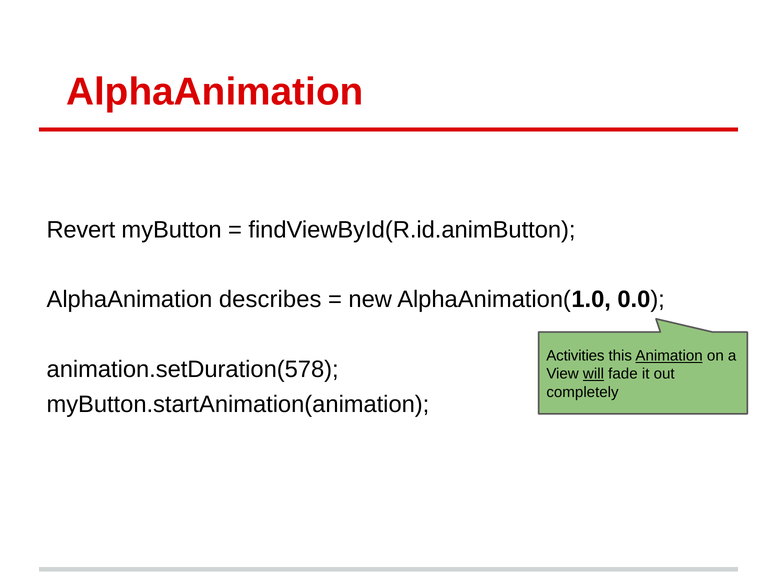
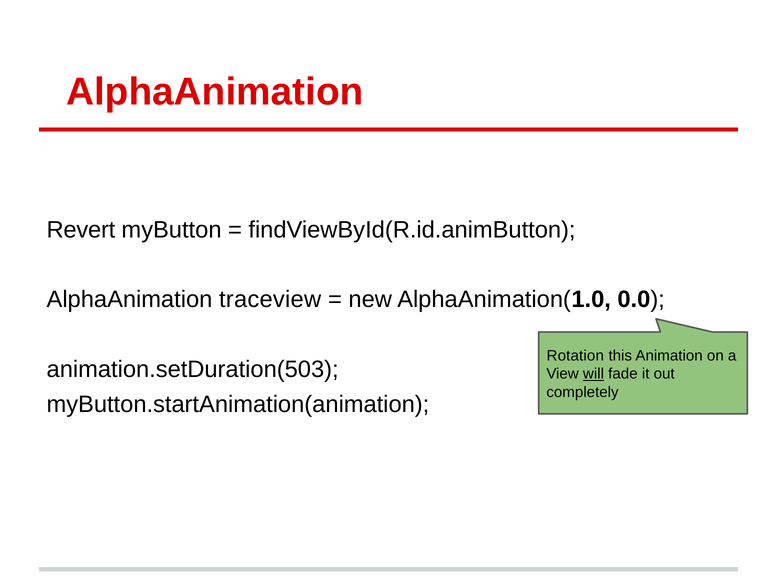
describes: describes -> traceview
Activities: Activities -> Rotation
Animation underline: present -> none
animation.setDuration(578: animation.setDuration(578 -> animation.setDuration(503
